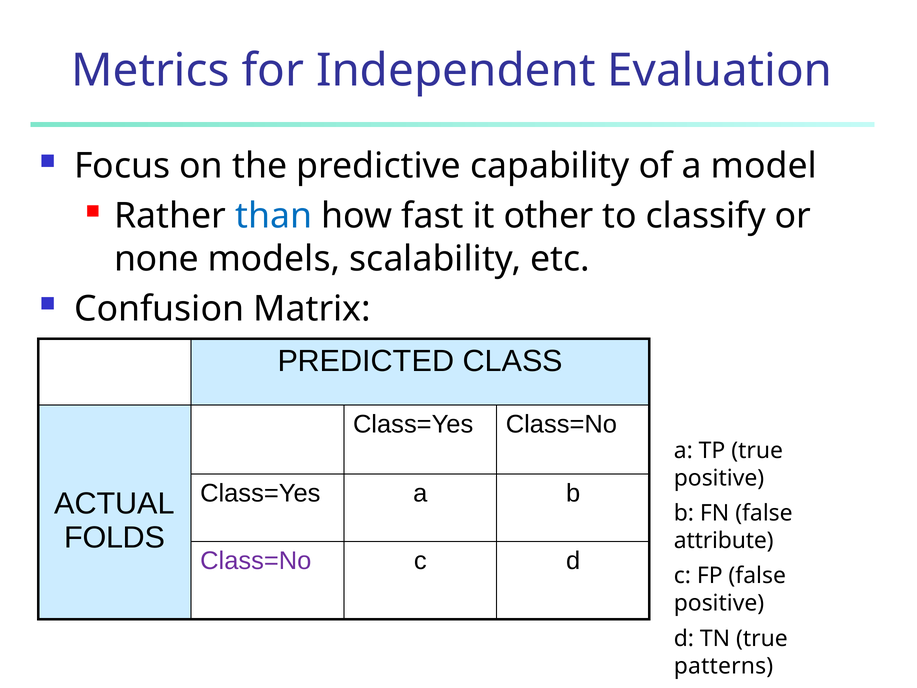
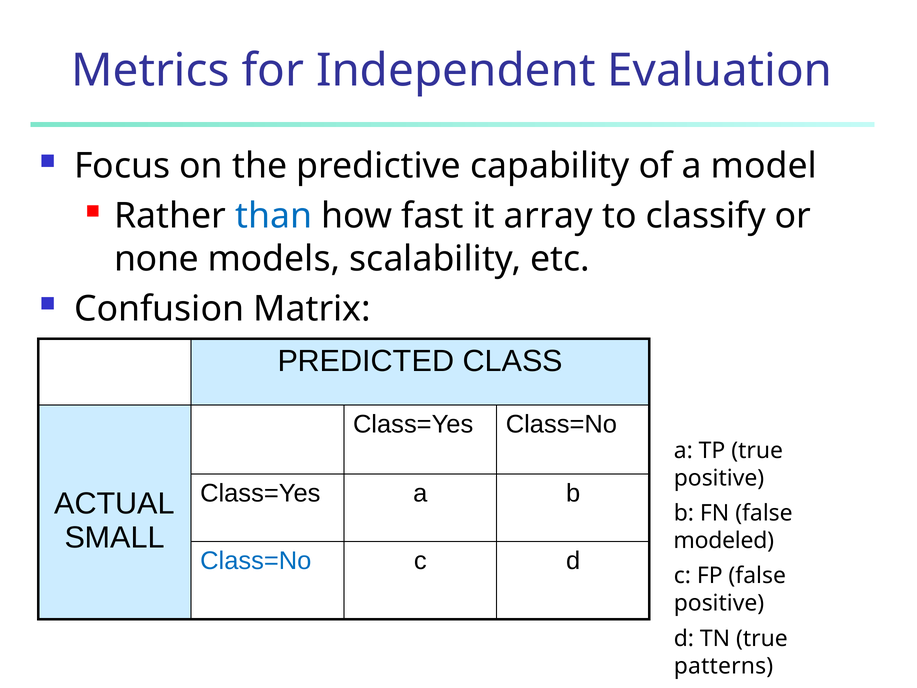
other: other -> array
FOLDS: FOLDS -> SMALL
attribute: attribute -> modeled
Class=No at (256, 560) colour: purple -> blue
